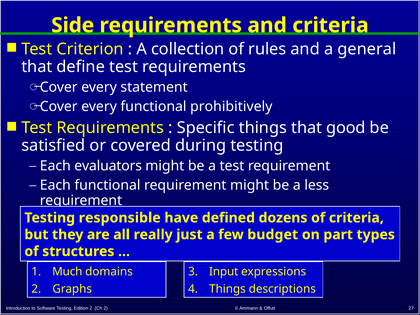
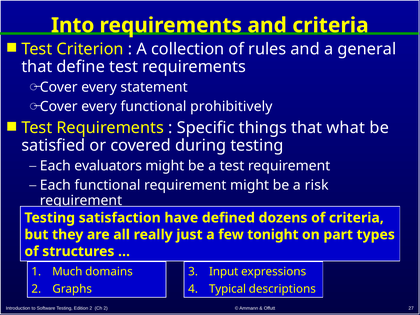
Side: Side -> Into
good: good -> what
less: less -> risk
responsible: responsible -> satisfaction
budget: budget -> tonight
Things at (227, 289): Things -> Typical
